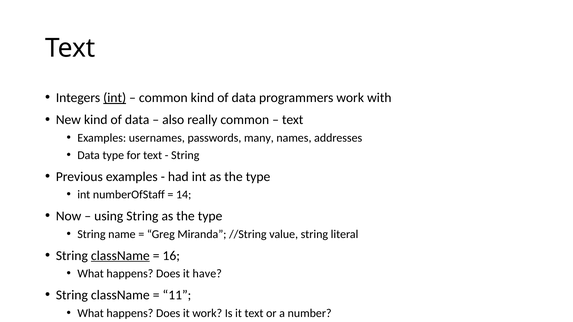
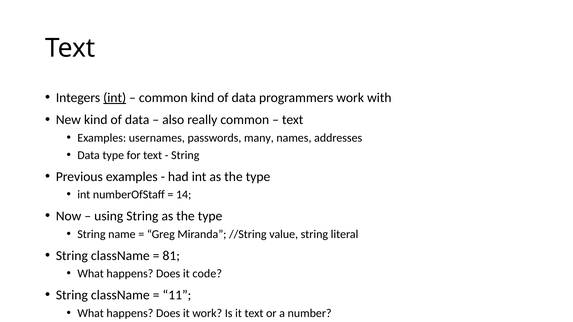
className at (120, 256) underline: present -> none
16: 16 -> 81
have: have -> code
